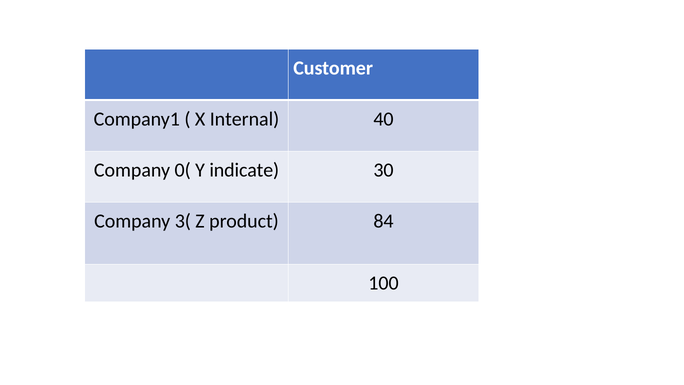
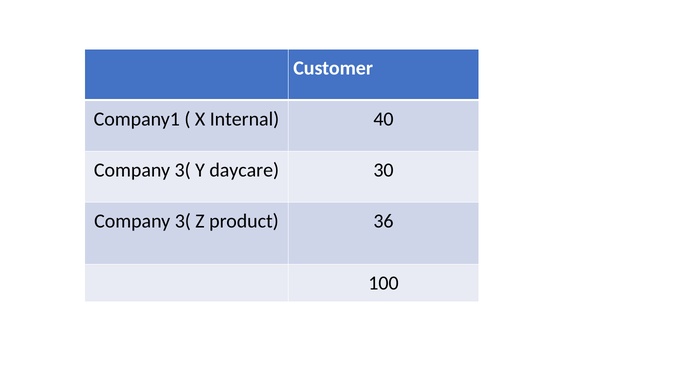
0( at (183, 170): 0( -> 3(
indicate: indicate -> daycare
84: 84 -> 36
